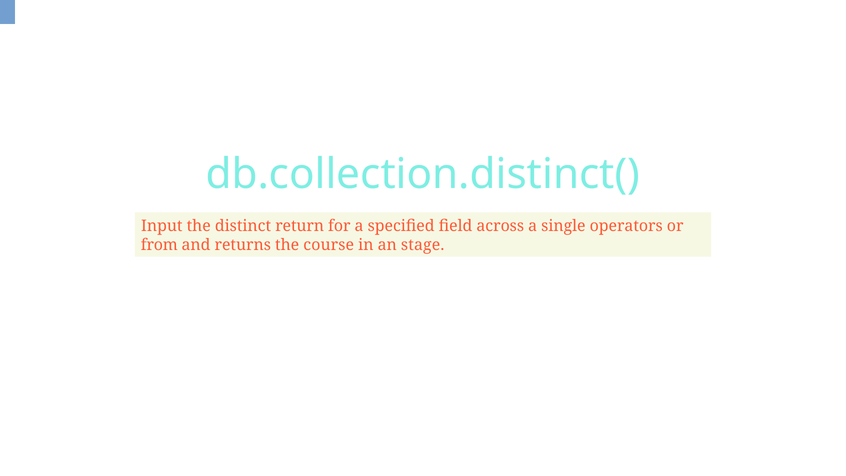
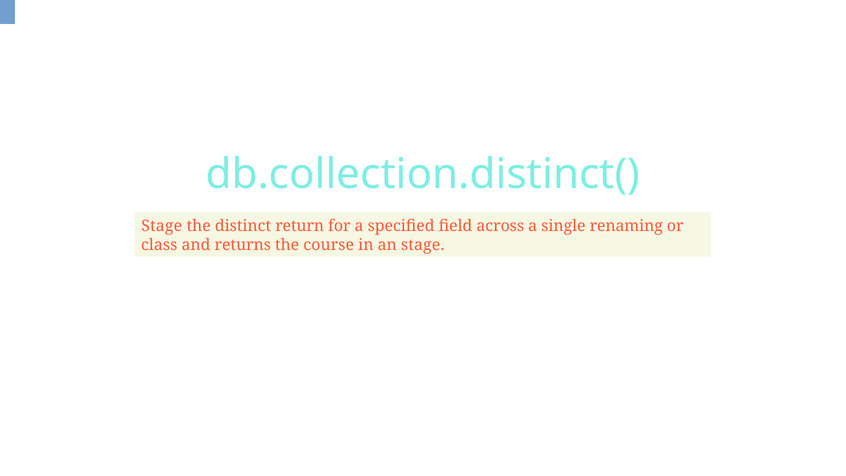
Input at (162, 226): Input -> Stage
operators: operators -> renaming
from: from -> class
